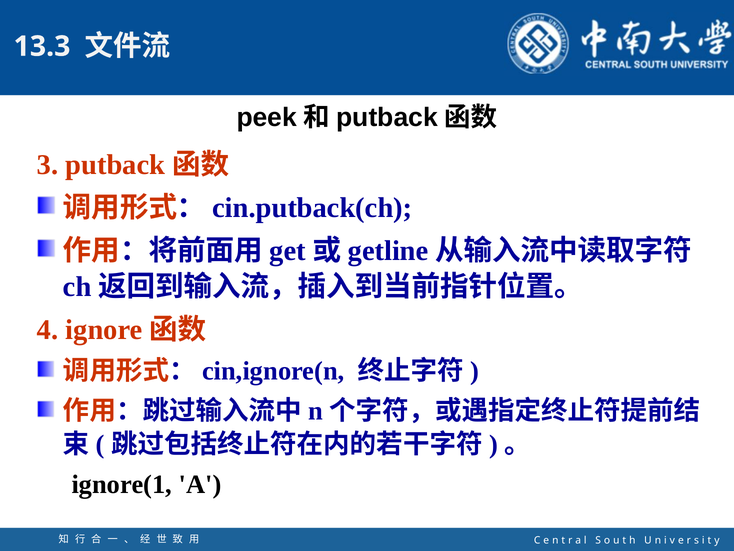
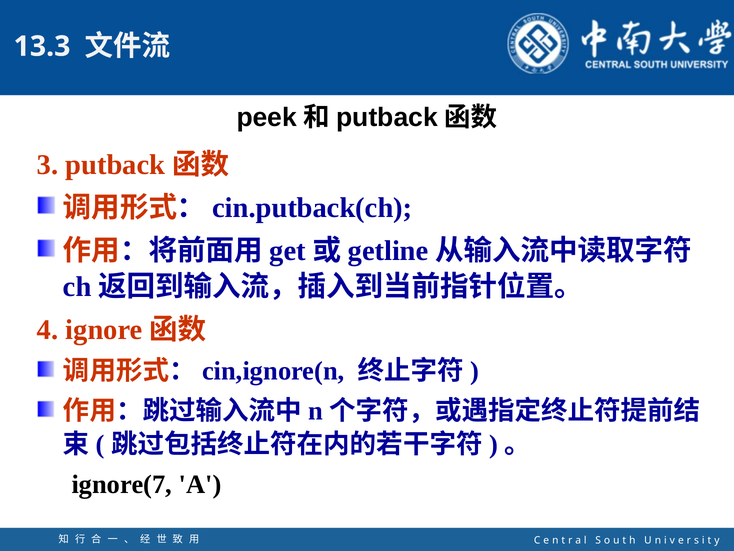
ignore(1: ignore(1 -> ignore(7
